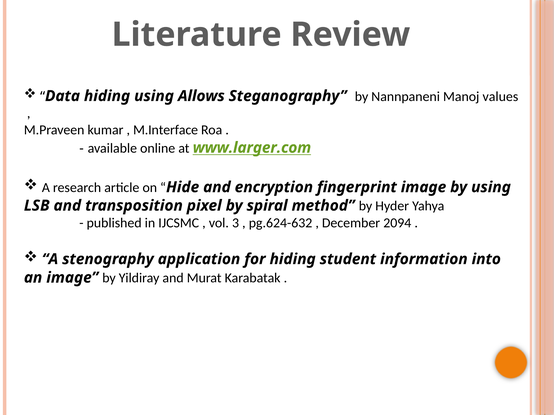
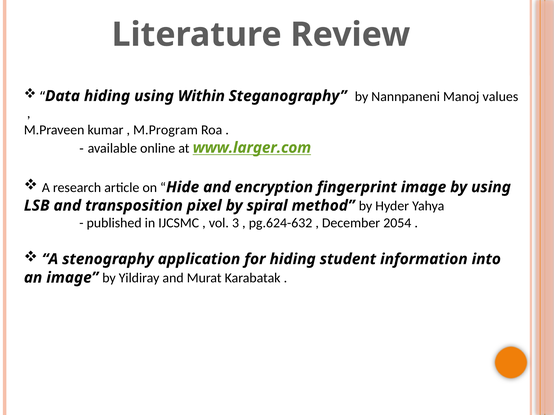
Allows: Allows -> Within
M.Interface: M.Interface -> M.Program
2094: 2094 -> 2054
